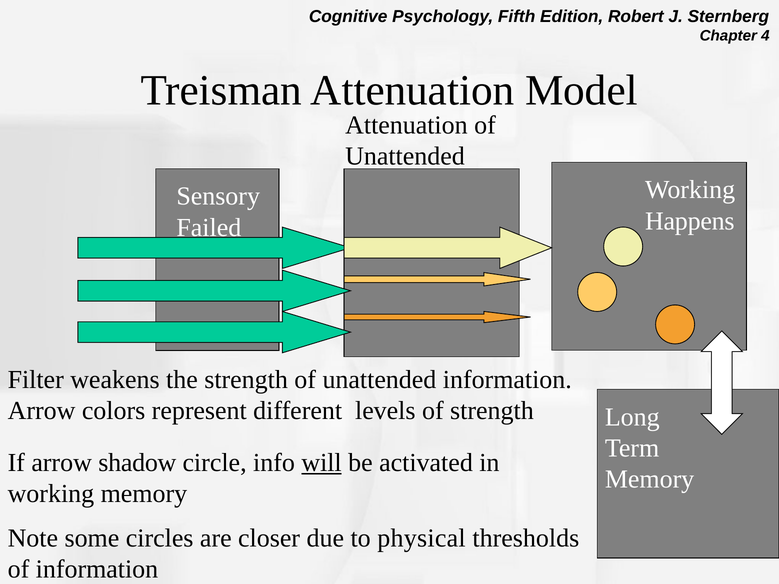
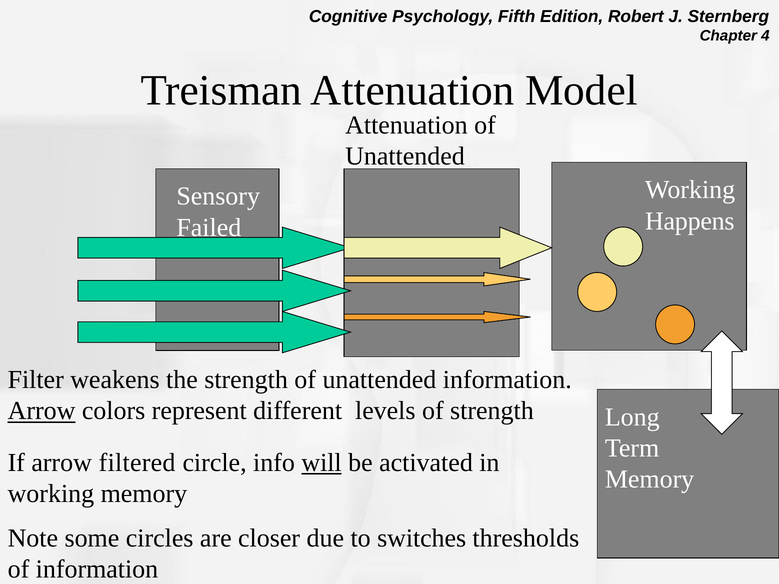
Arrow at (42, 411) underline: none -> present
shadow: shadow -> filtered
physical: physical -> switches
